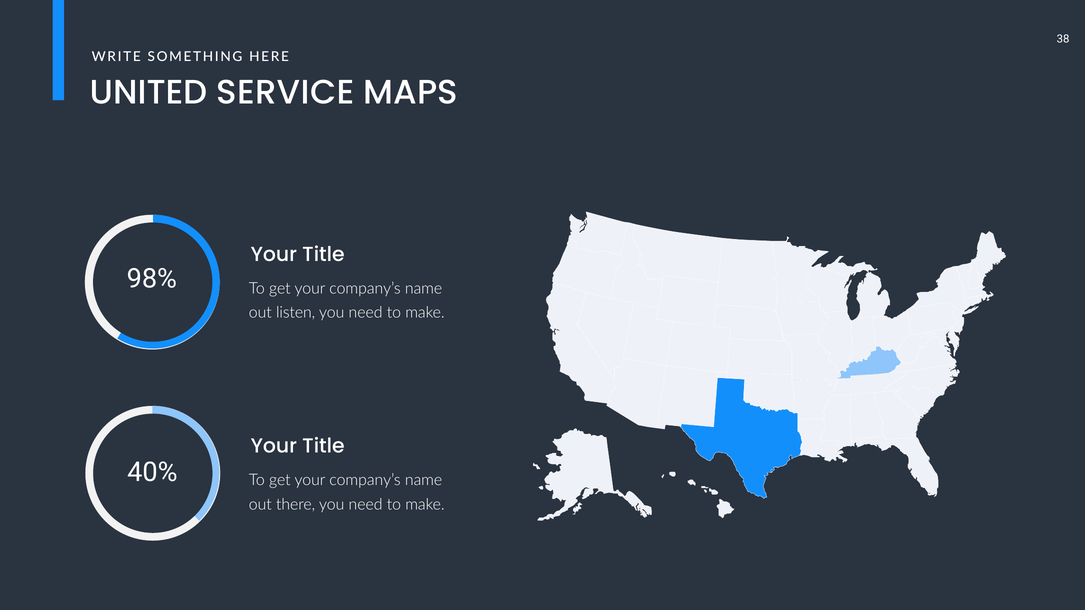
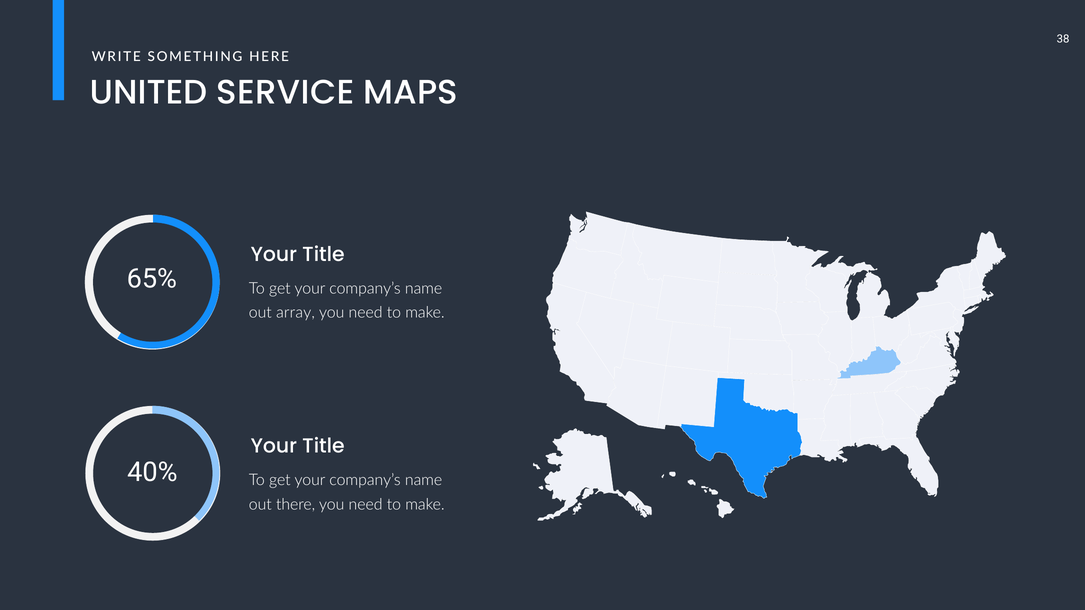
98%: 98% -> 65%
listen: listen -> array
